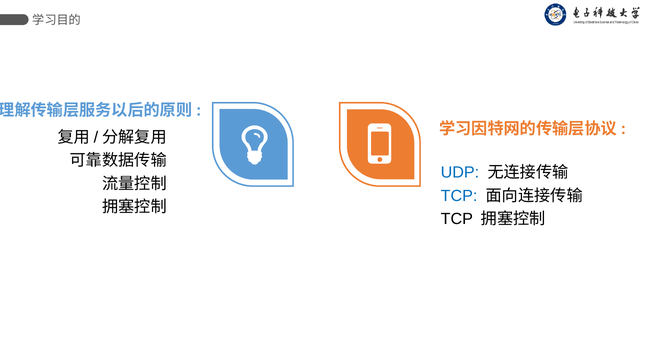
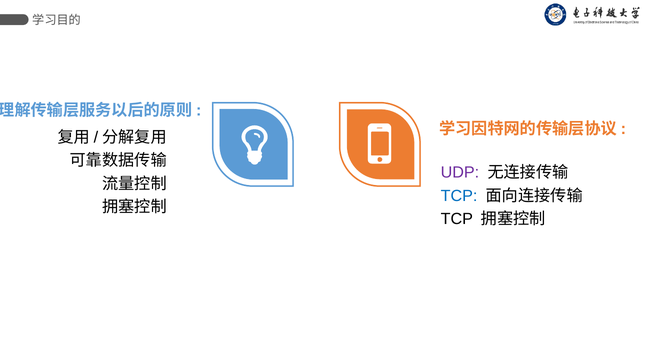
UDP colour: blue -> purple
